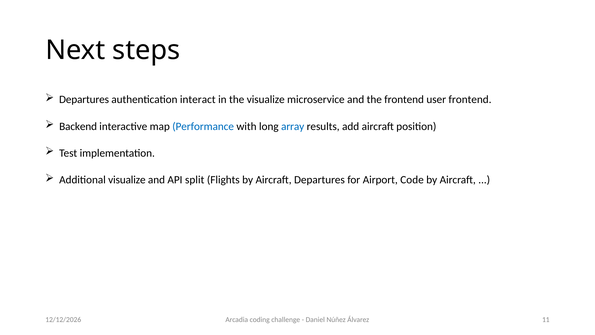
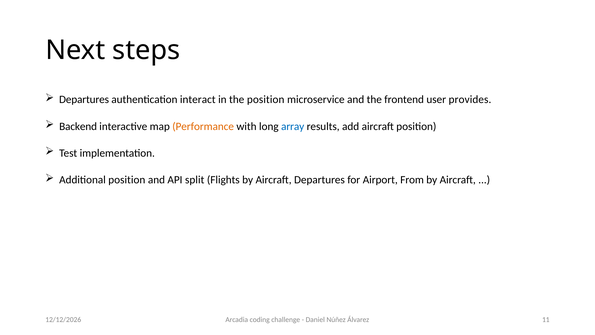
the visualize: visualize -> position
user frontend: frontend -> provides
Performance colour: blue -> orange
Additional visualize: visualize -> position
Code: Code -> From
